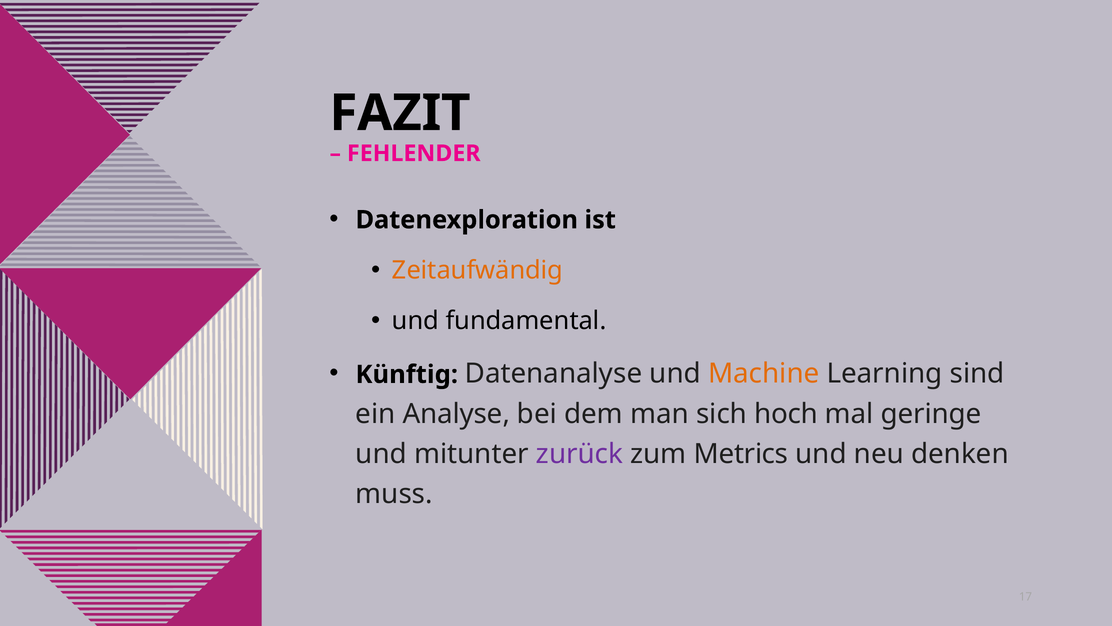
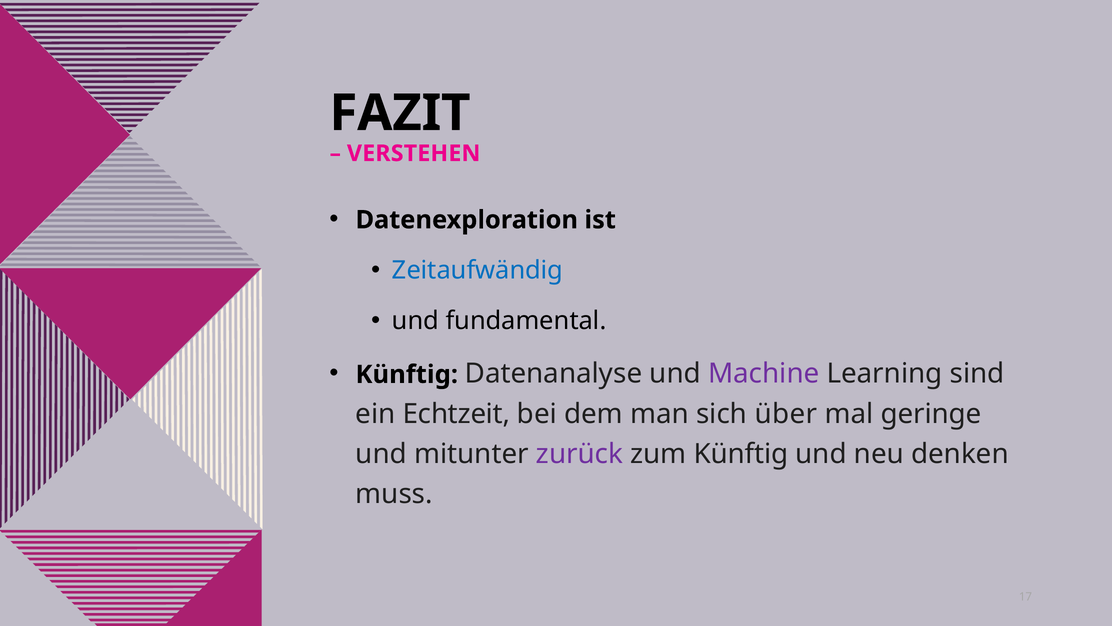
FEHLENDER: FEHLENDER -> VERSTEHEN
Zeitaufwändig colour: orange -> blue
Machine colour: orange -> purple
Analyse: Analyse -> Echtzeit
hoch: hoch -> über
zum Metrics: Metrics -> Künftig
